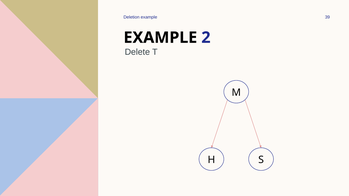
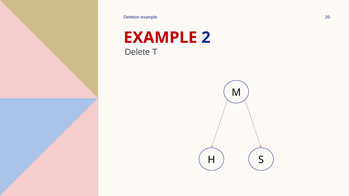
EXAMPLE at (160, 38) colour: black -> red
